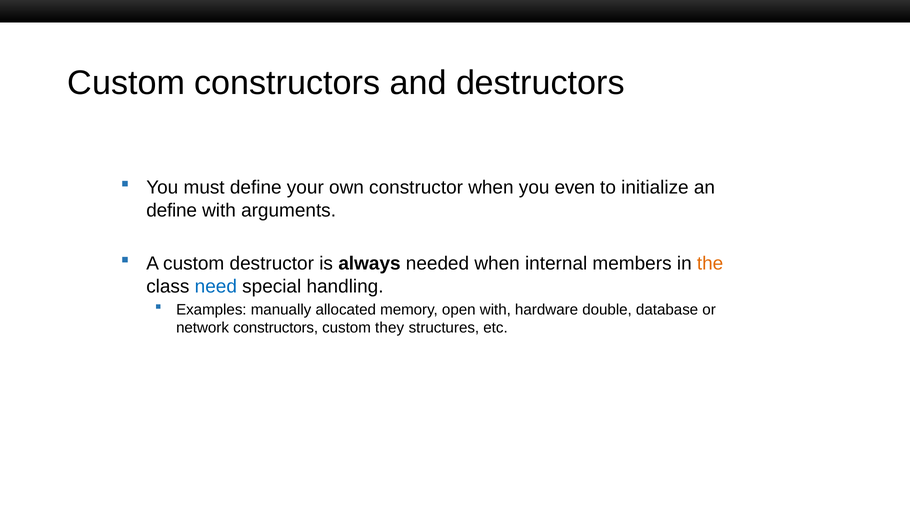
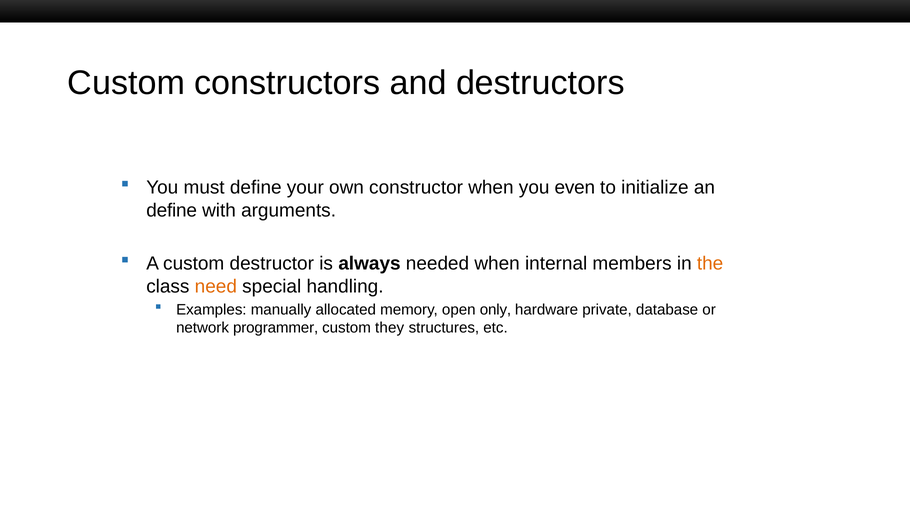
need colour: blue -> orange
open with: with -> only
double: double -> private
network constructors: constructors -> programmer
